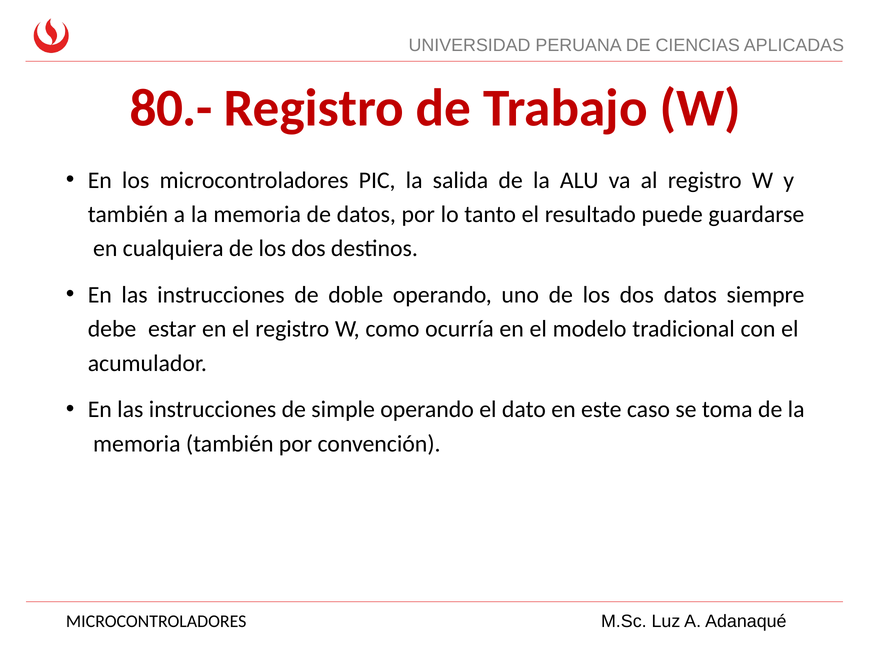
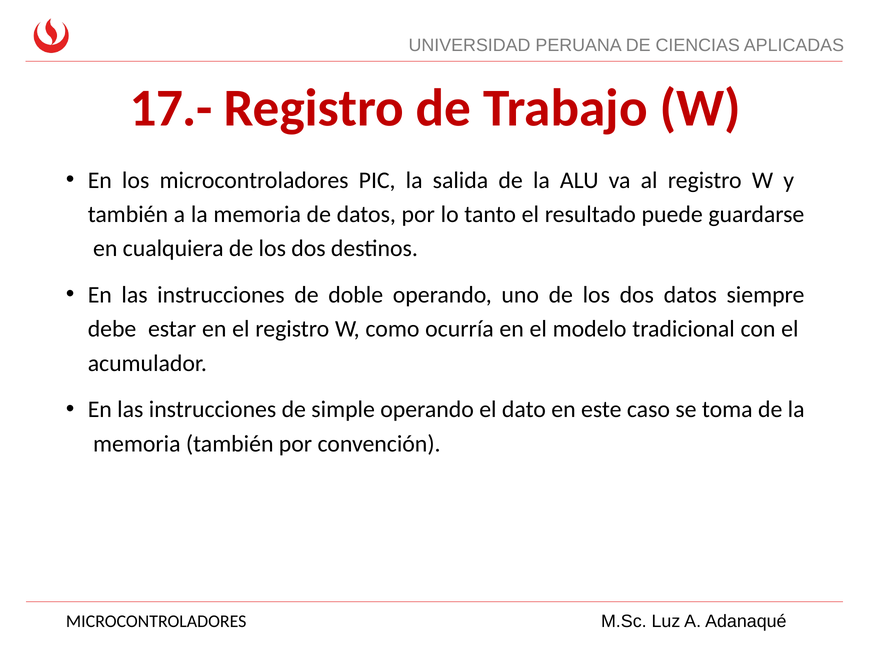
80.-: 80.- -> 17.-
